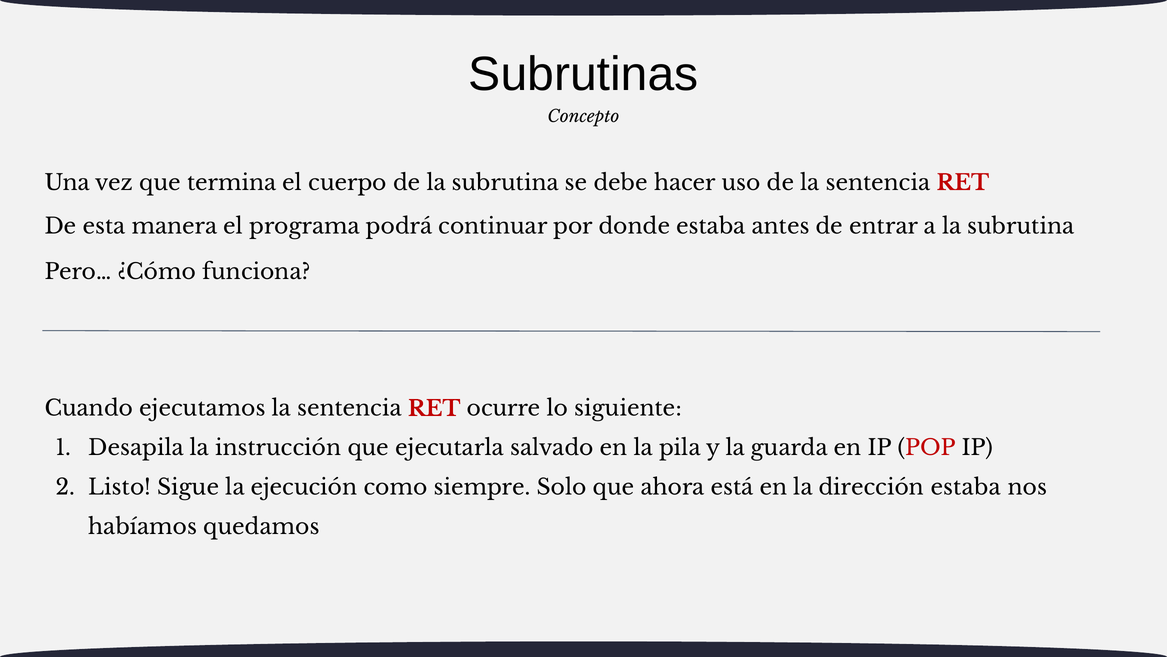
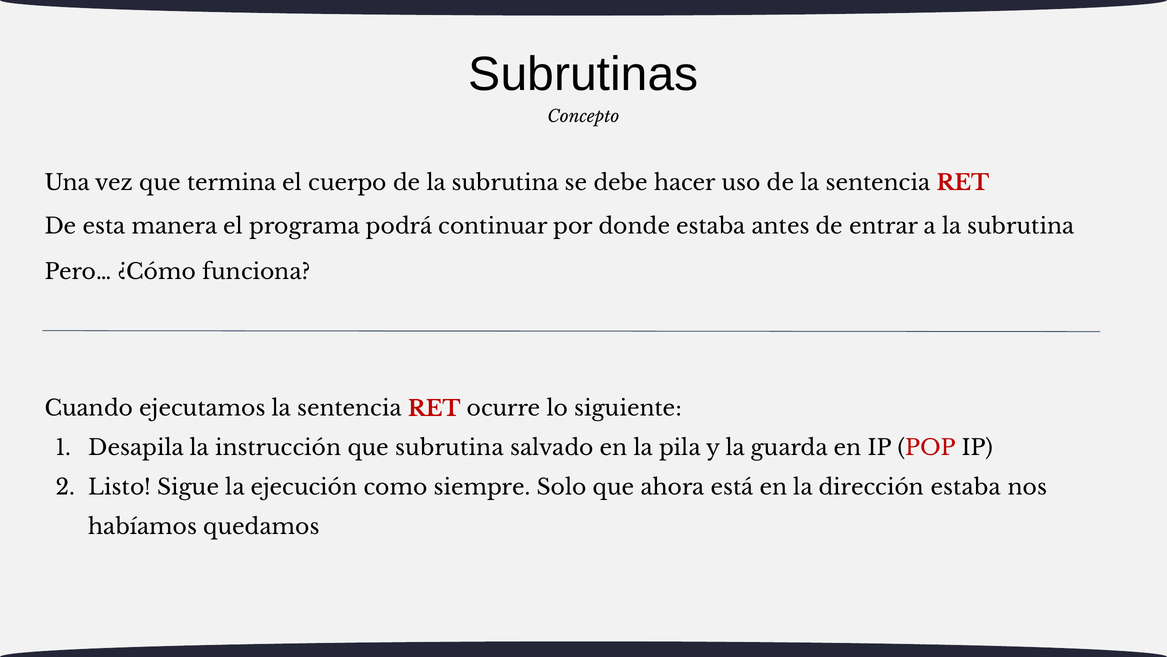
que ejecutarla: ejecutarla -> subrutina
